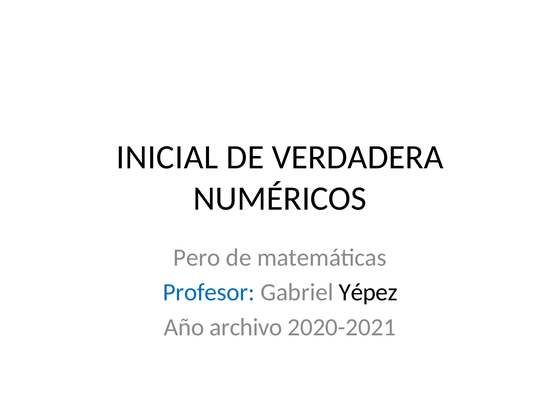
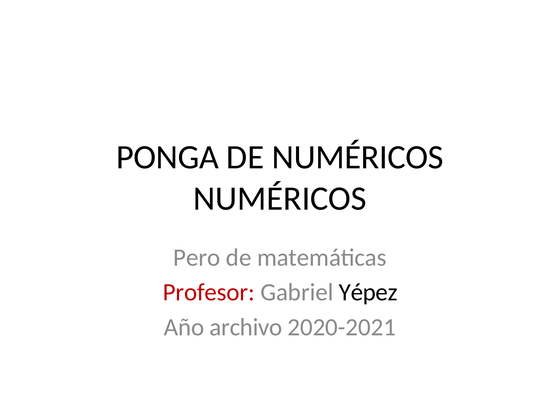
INICIAL: INICIAL -> PONGA
DE VERDADERA: VERDADERA -> NUMÉRICOS
Profesor colour: blue -> red
